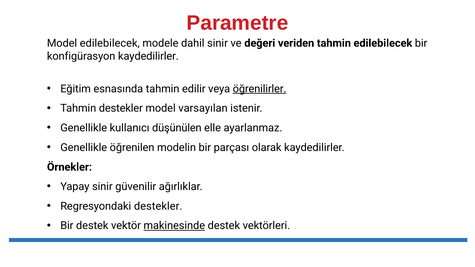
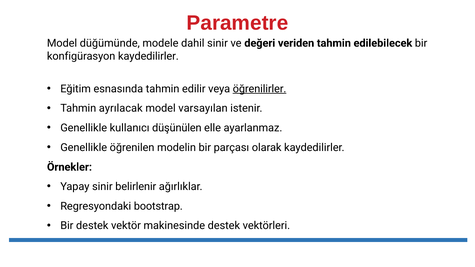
Model edilebilecek: edilebilecek -> düğümünde
Tahmin destekler: destekler -> ayrılacak
güvenilir: güvenilir -> belirlenir
Regresyondaki destekler: destekler -> bootstrap
makinesinde underline: present -> none
